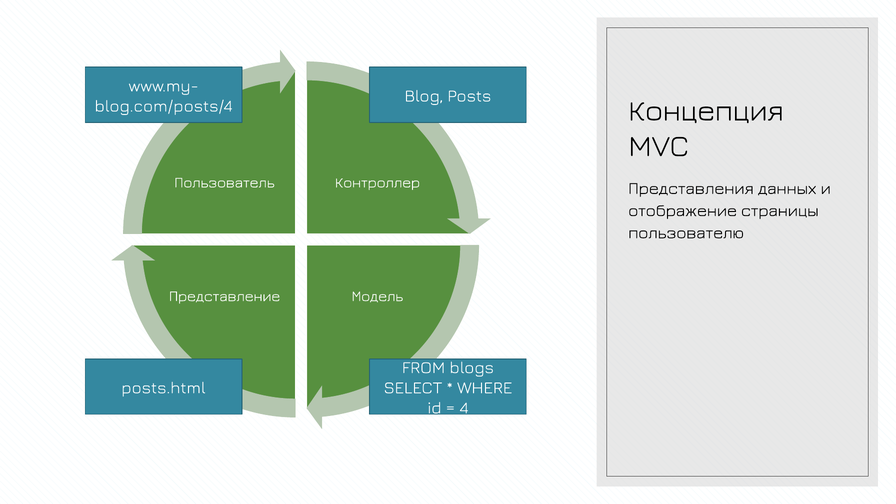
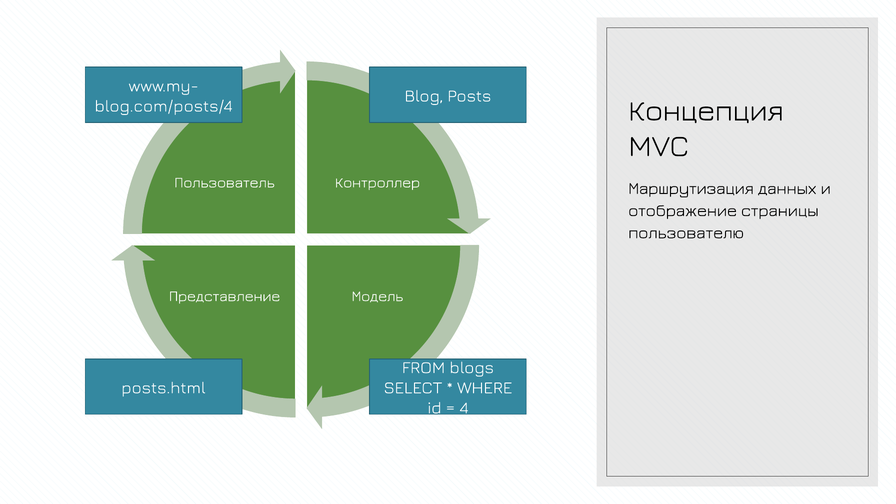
Представления: Представления -> Маршрутизация
